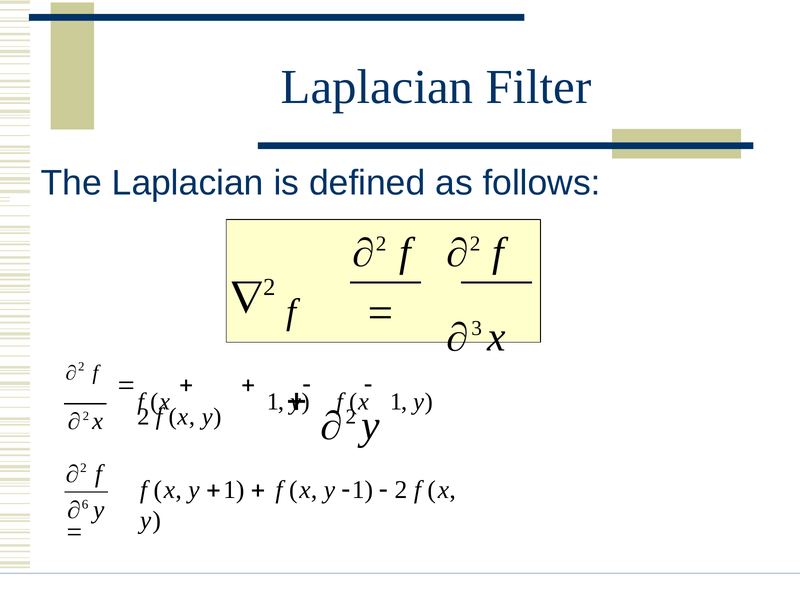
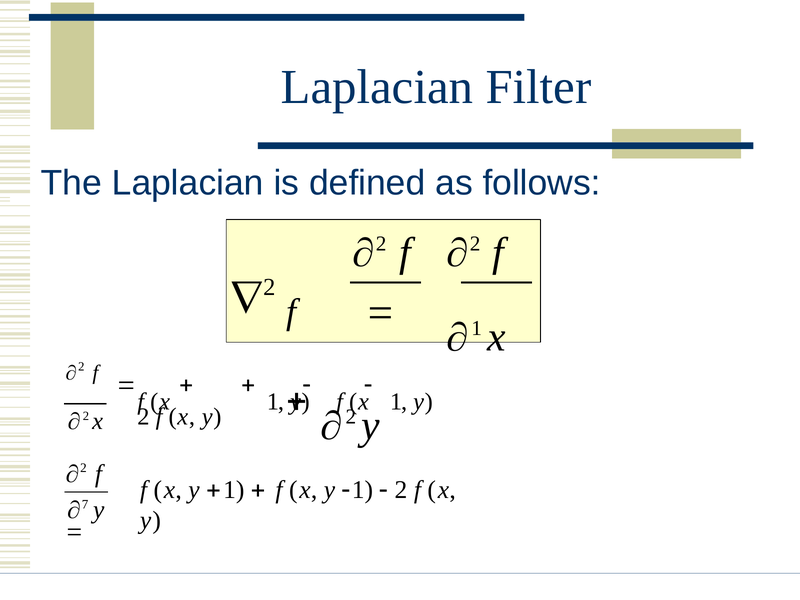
3 at (477, 328): 3 -> 1
6: 6 -> 7
